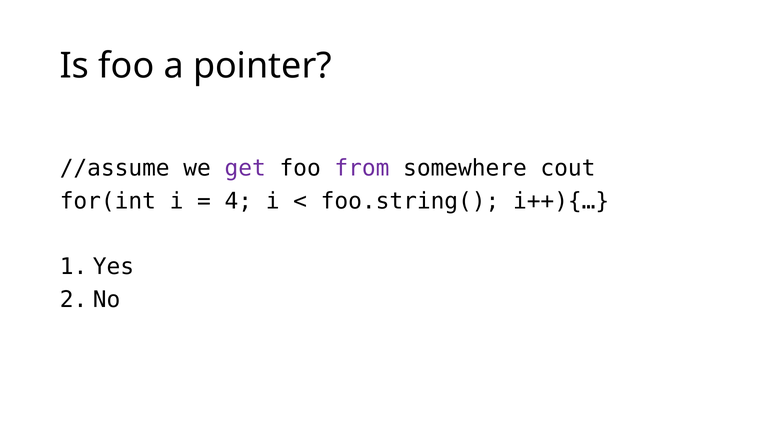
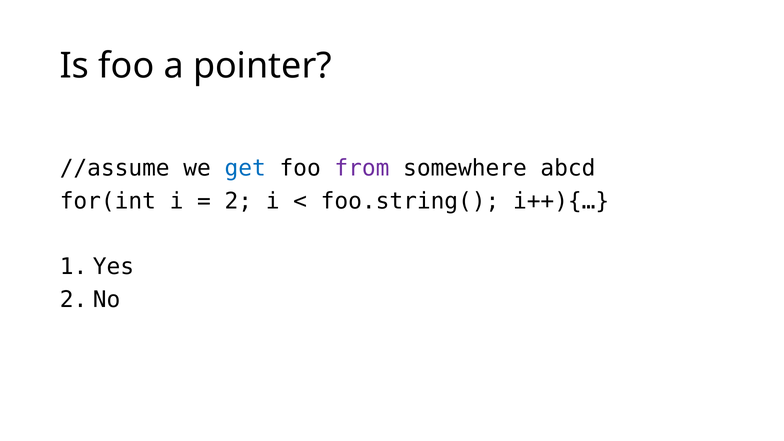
get colour: purple -> blue
cout: cout -> abcd
4: 4 -> 2
